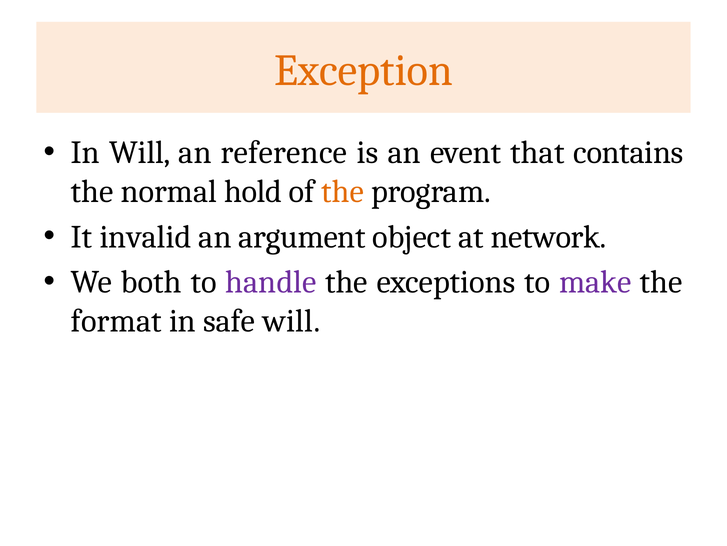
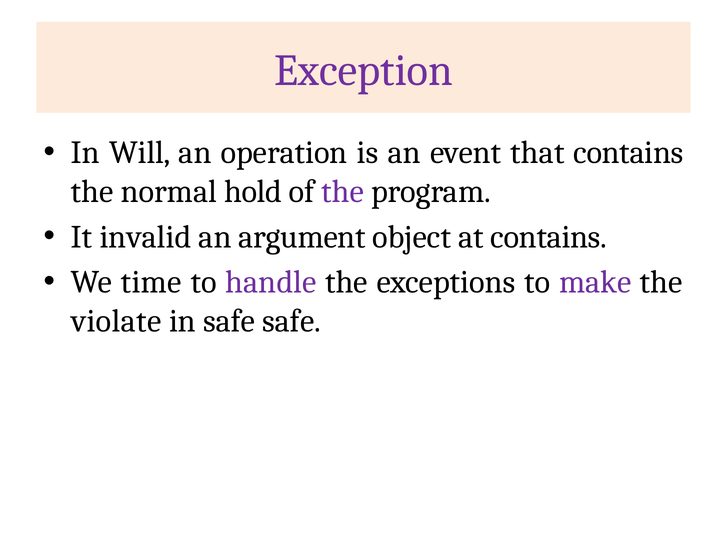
Exception colour: orange -> purple
reference: reference -> operation
the at (343, 191) colour: orange -> purple
at network: network -> contains
both: both -> time
format: format -> violate
safe will: will -> safe
